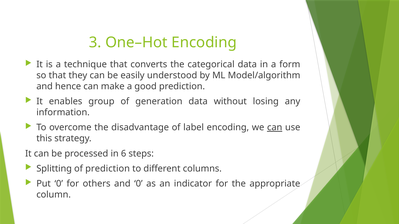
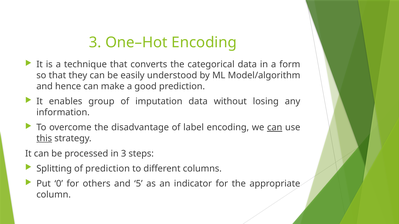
generation: generation -> imputation
this underline: none -> present
in 6: 6 -> 3
and 0: 0 -> 5
